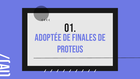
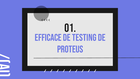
Adoptée: Adoptée -> Efficace
finales: finales -> testing
